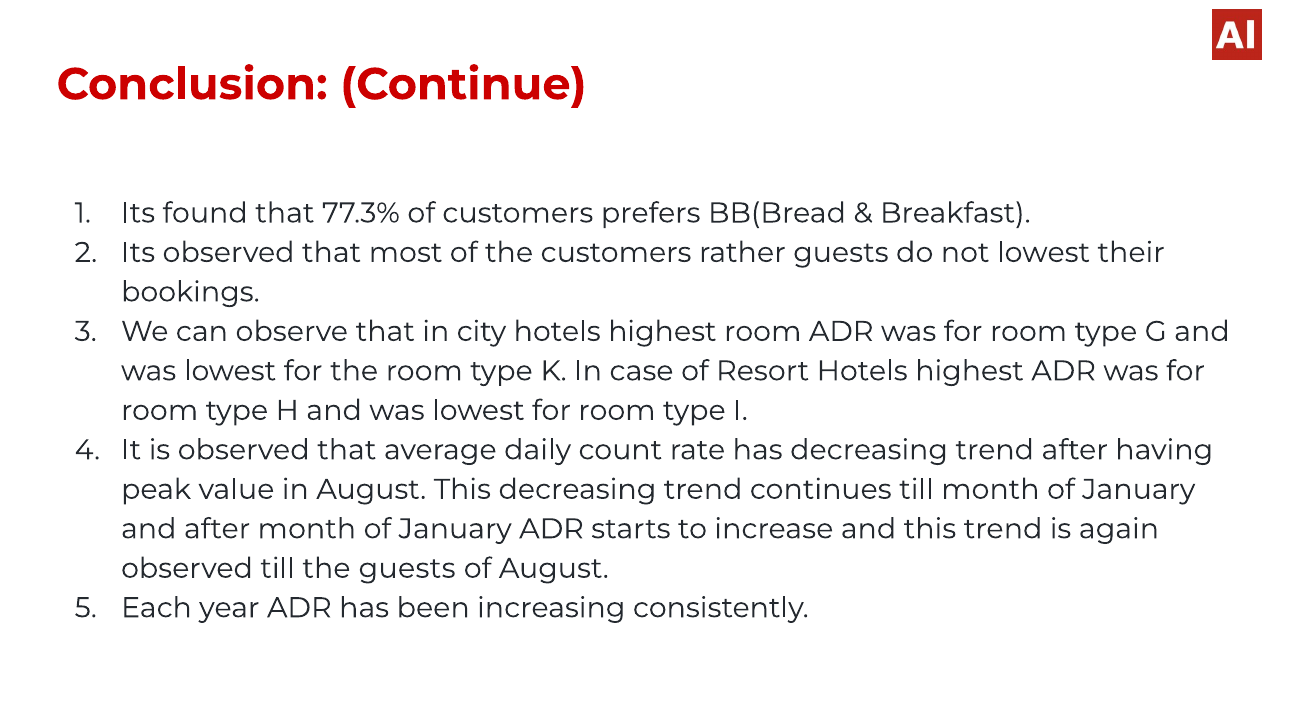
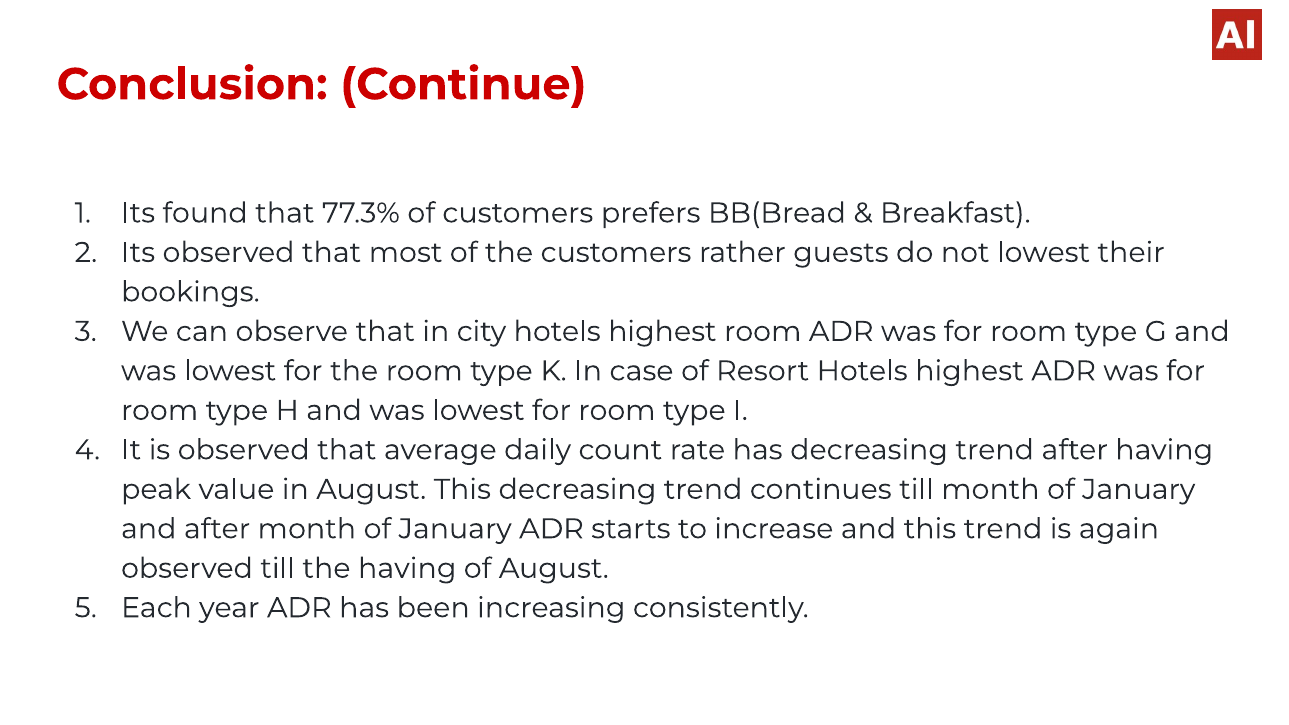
the guests: guests -> having
